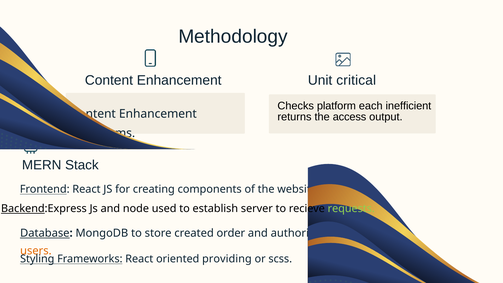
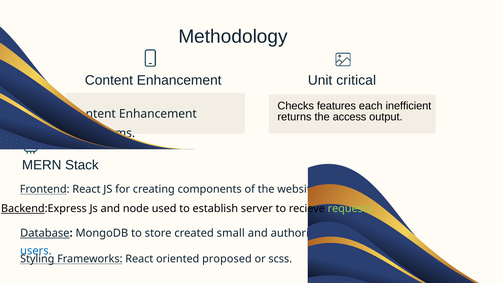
platform: platform -> features
order: order -> small
users colour: orange -> blue
providing: providing -> proposed
